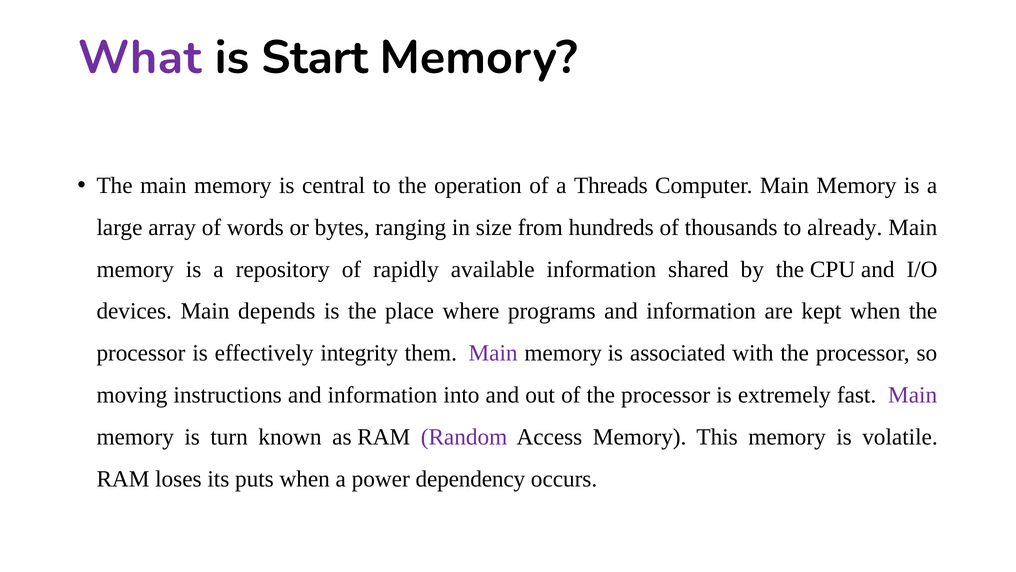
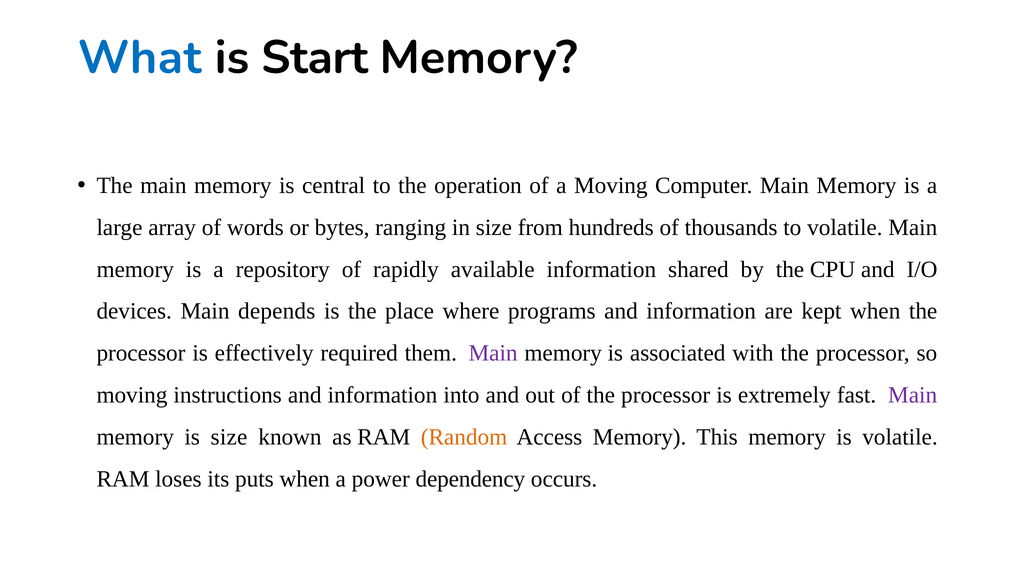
What colour: purple -> blue
a Threads: Threads -> Moving
to already: already -> volatile
integrity: integrity -> required
is turn: turn -> size
Random colour: purple -> orange
